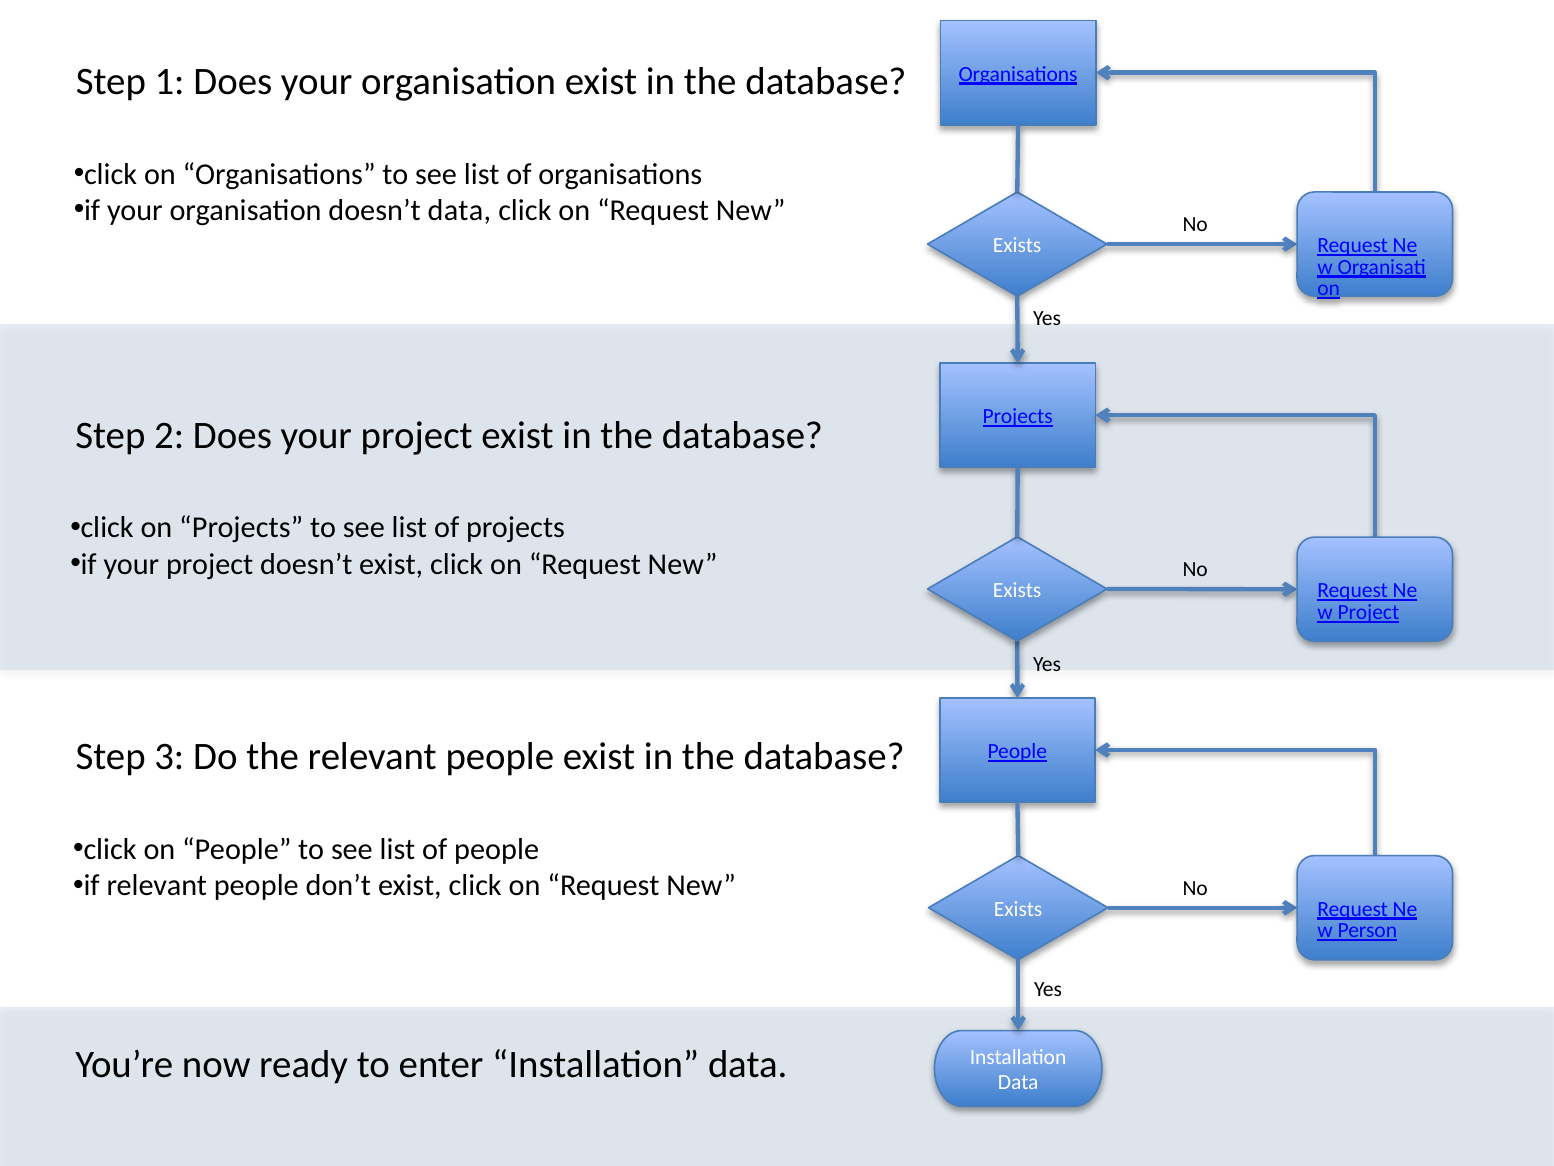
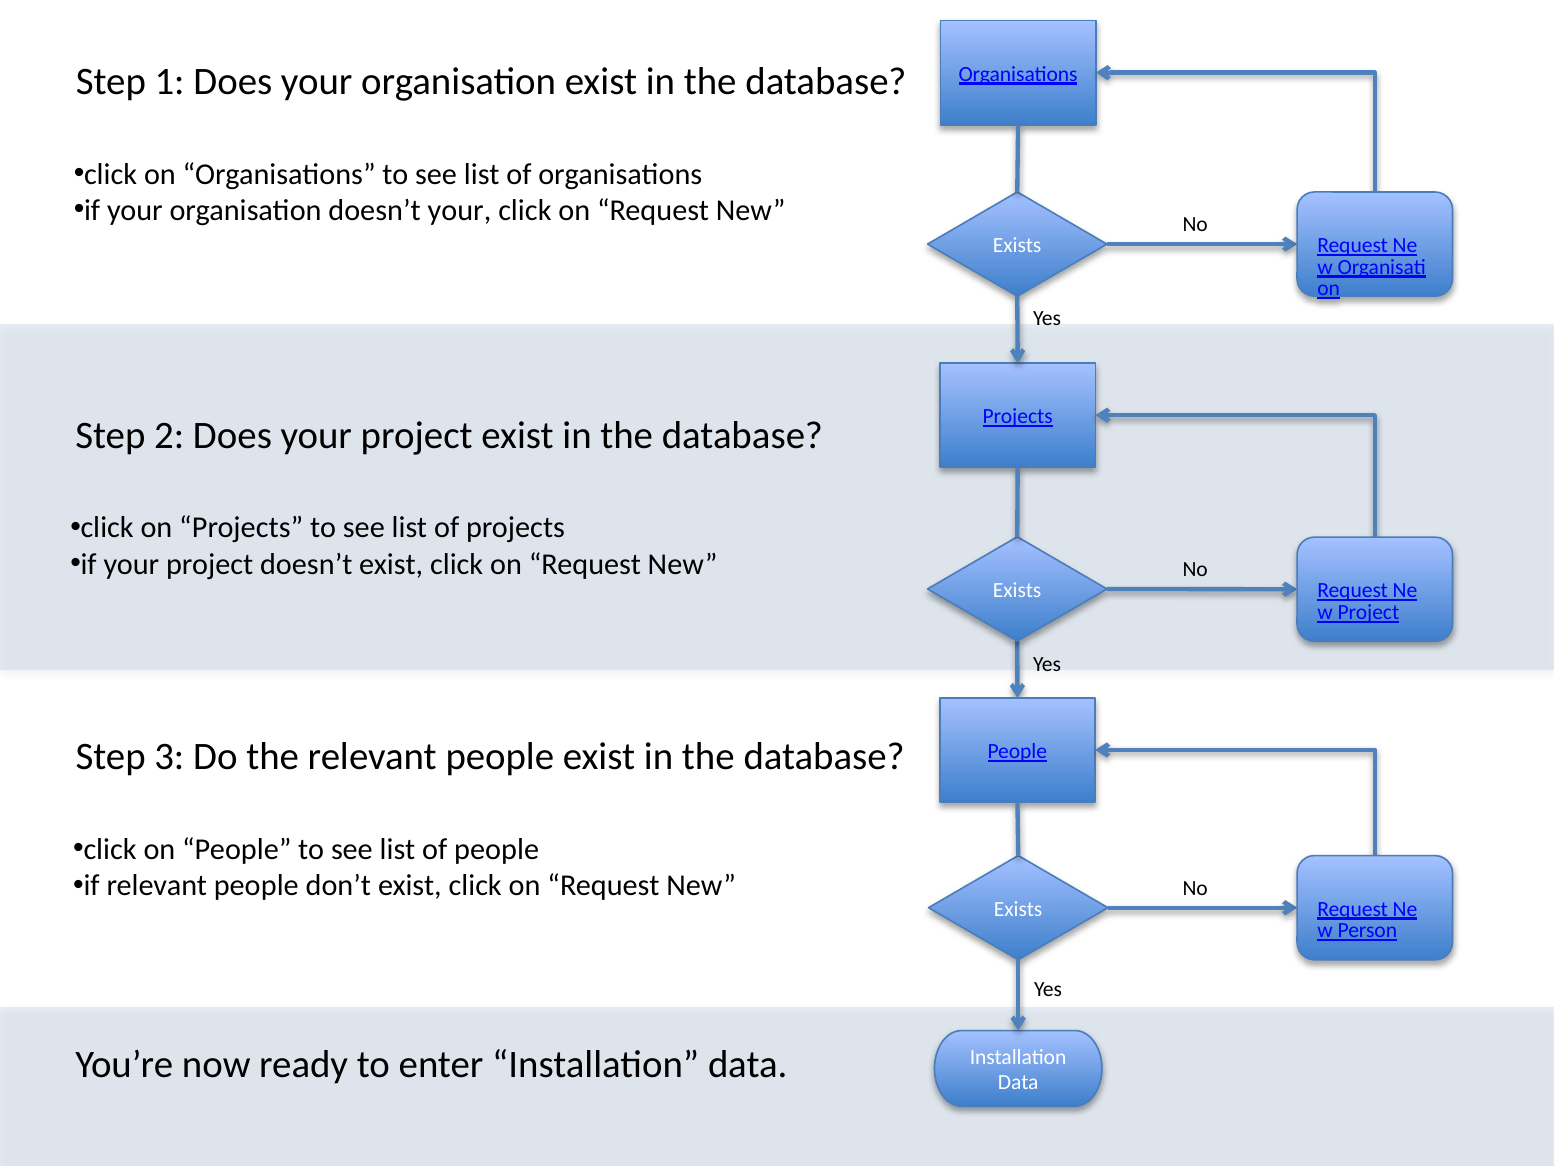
doesn’t data: data -> your
